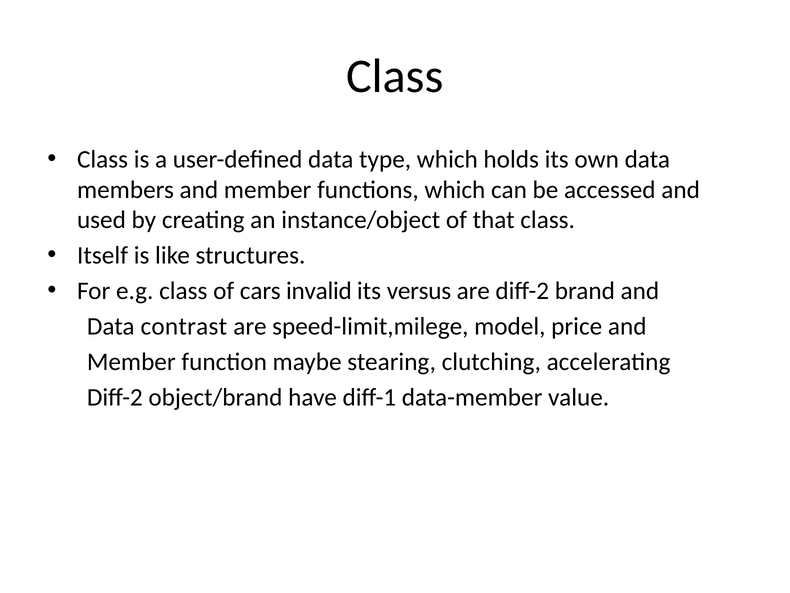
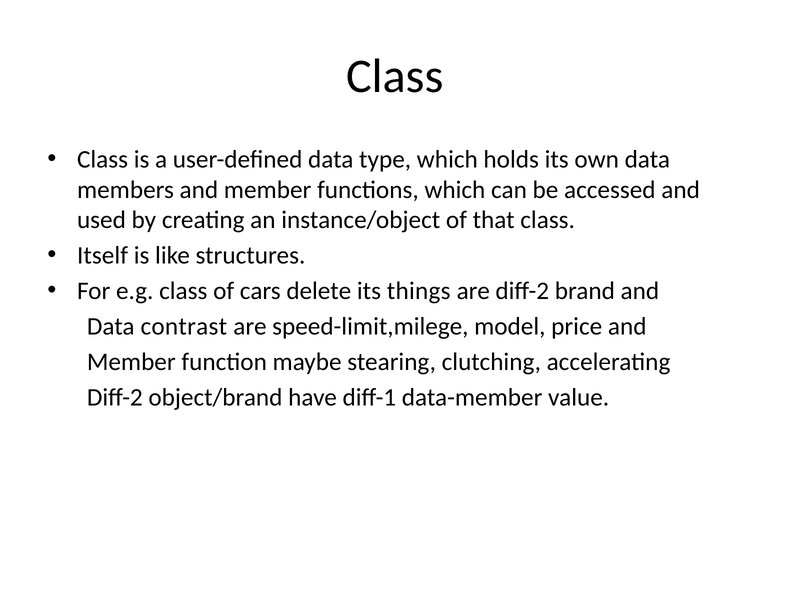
invalid: invalid -> delete
versus: versus -> things
